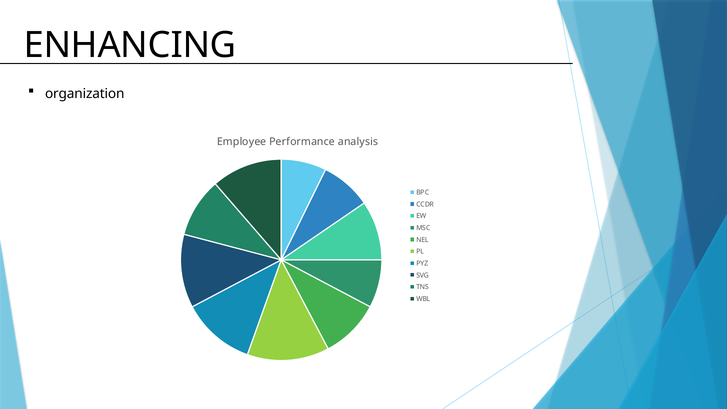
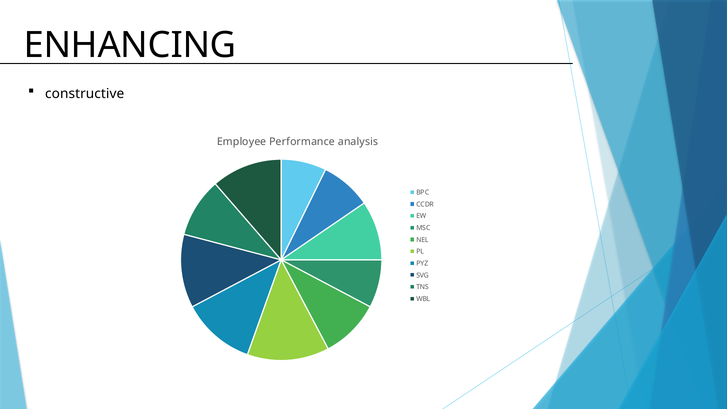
organization: organization -> constructive
